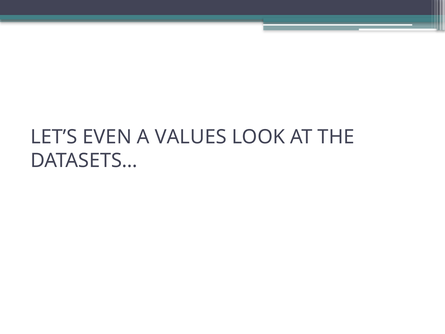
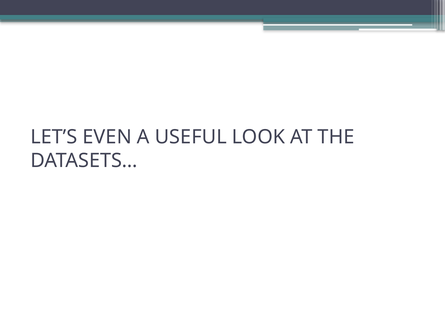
VALUES: VALUES -> USEFUL
